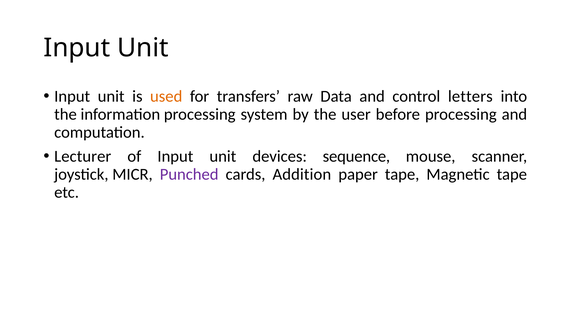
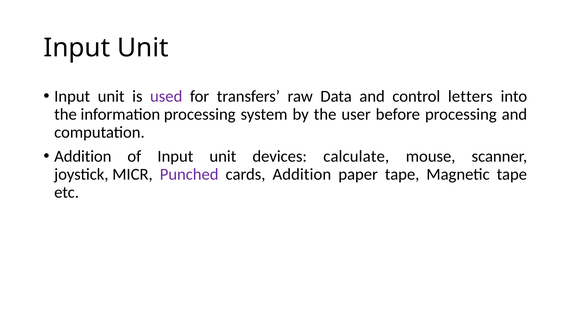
used colour: orange -> purple
Lecturer at (83, 156): Lecturer -> Addition
sequence: sequence -> calculate
